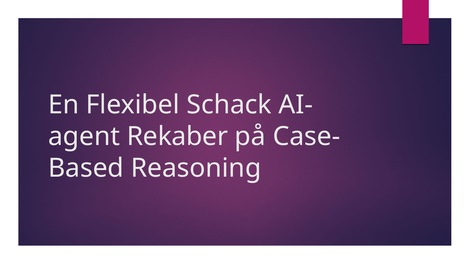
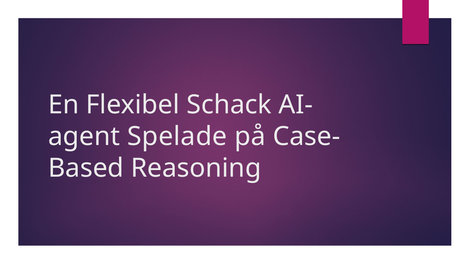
Rekaber: Rekaber -> Spelade
